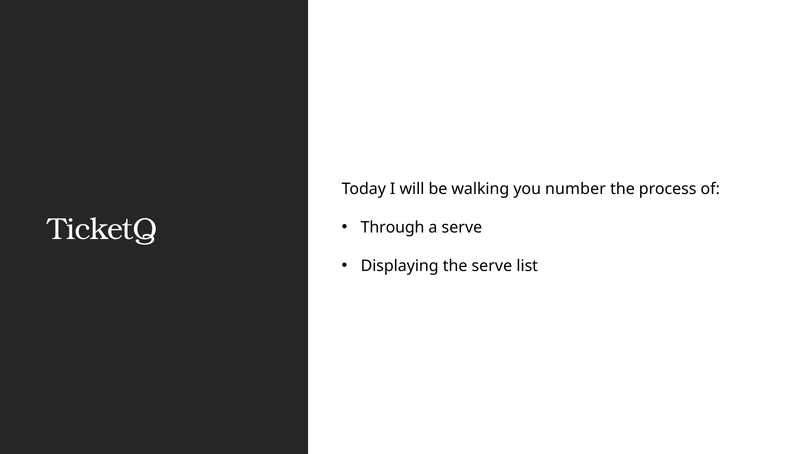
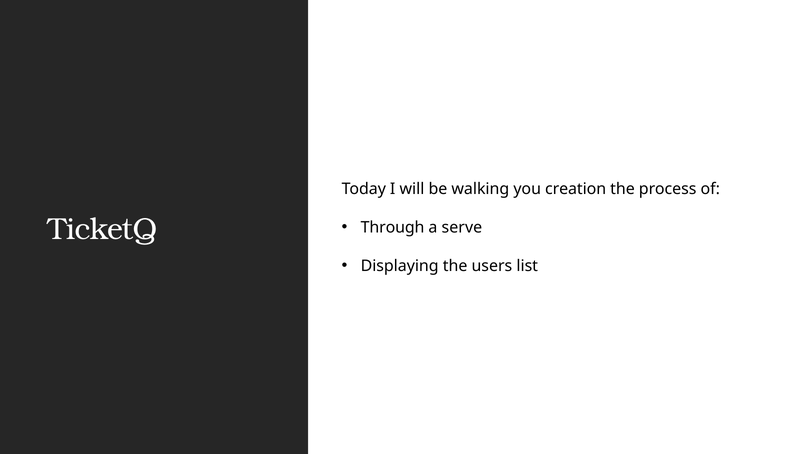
number: number -> creation
the serve: serve -> users
